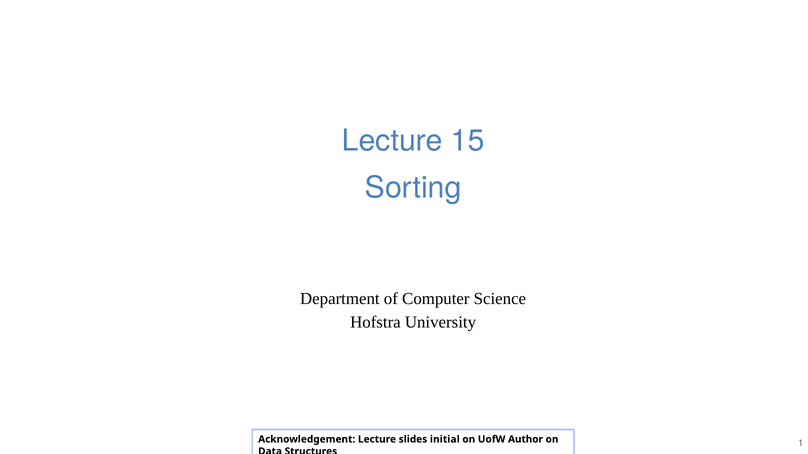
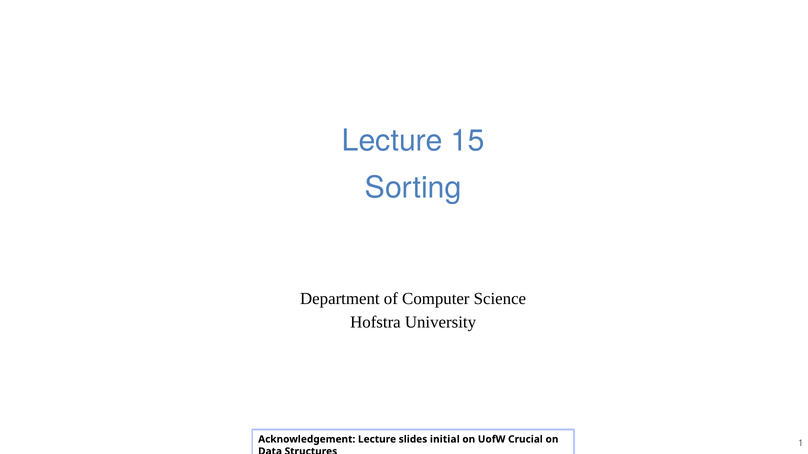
Author: Author -> Crucial
